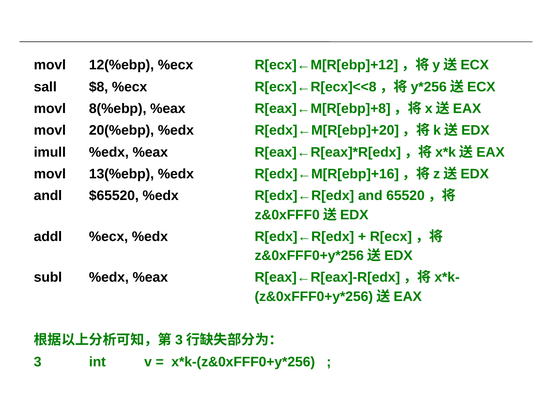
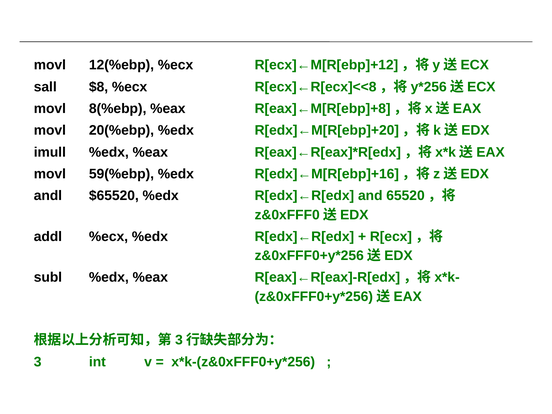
13(%ebp: 13(%ebp -> 59(%ebp
